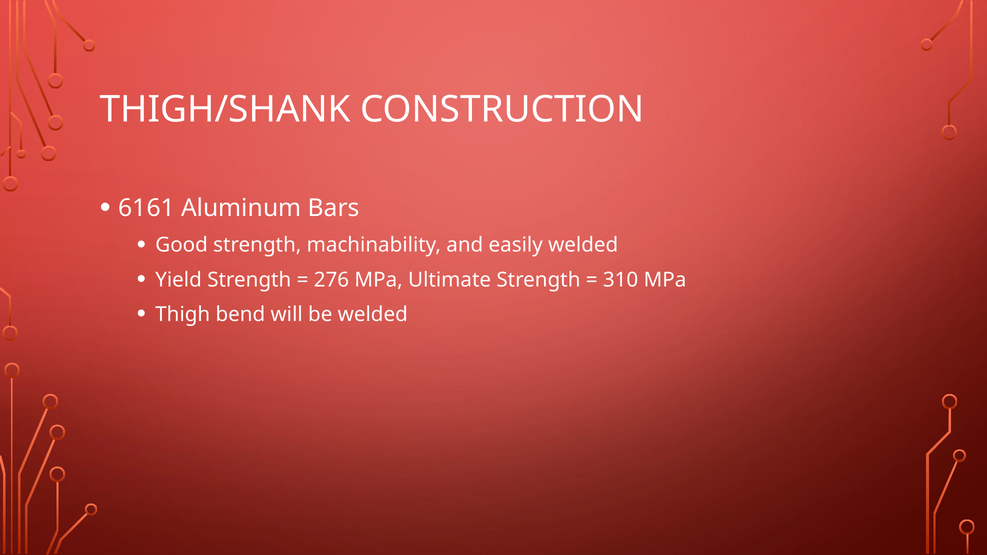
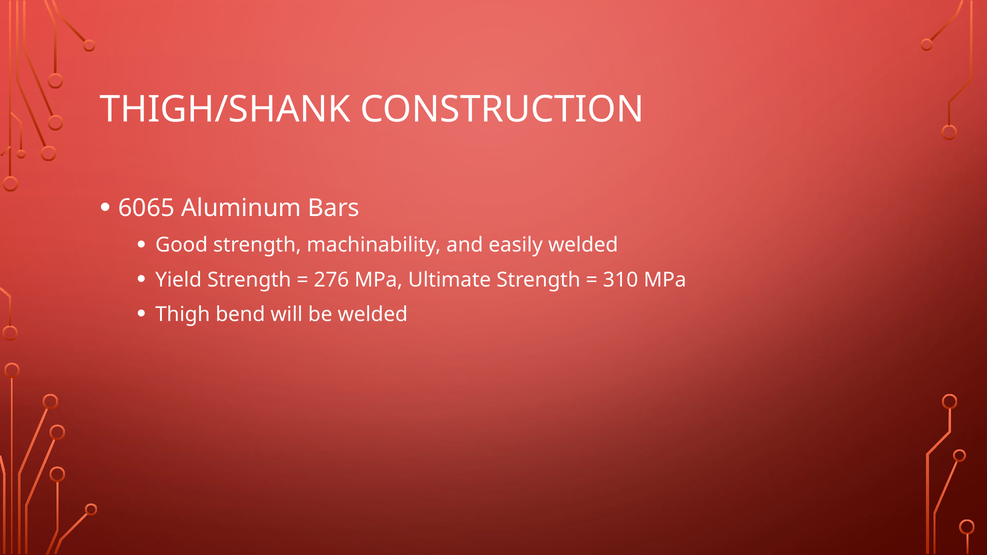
6161: 6161 -> 6065
